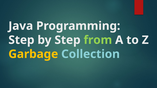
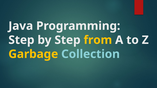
from colour: light green -> yellow
